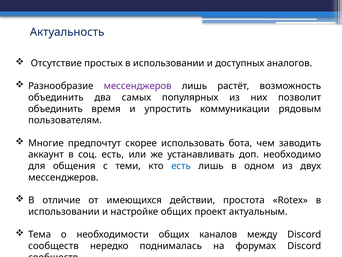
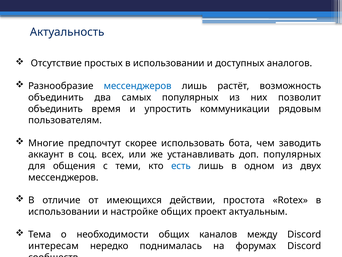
мессенджеров at (138, 86) colour: purple -> blue
соц есть: есть -> всех
доп необходимо: необходимо -> популярных
сообществ at (53, 245): сообществ -> интересам
